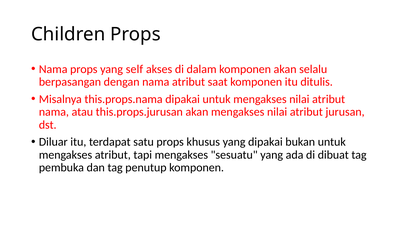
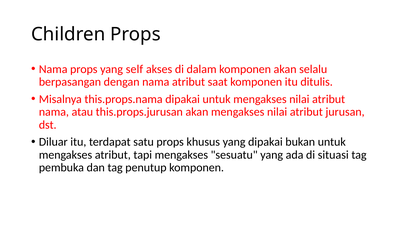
dibuat: dibuat -> situasi
